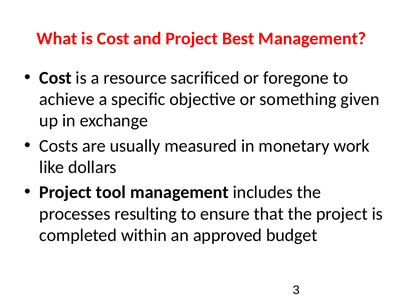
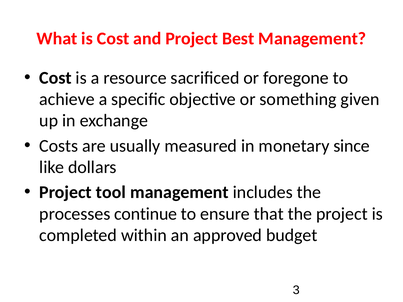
work: work -> since
resulting: resulting -> continue
